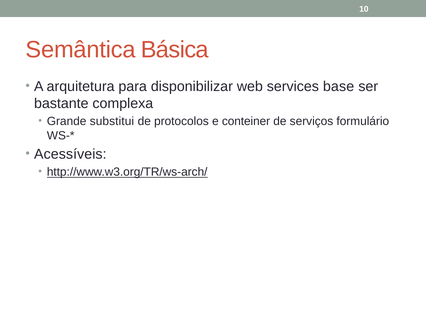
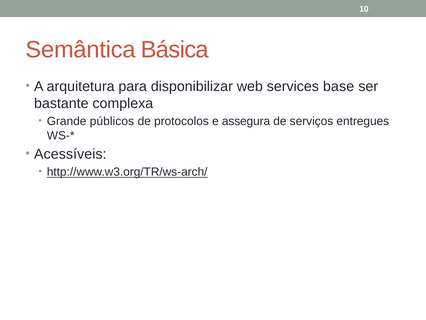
substitui: substitui -> públicos
conteiner: conteiner -> assegura
formulário: formulário -> entregues
